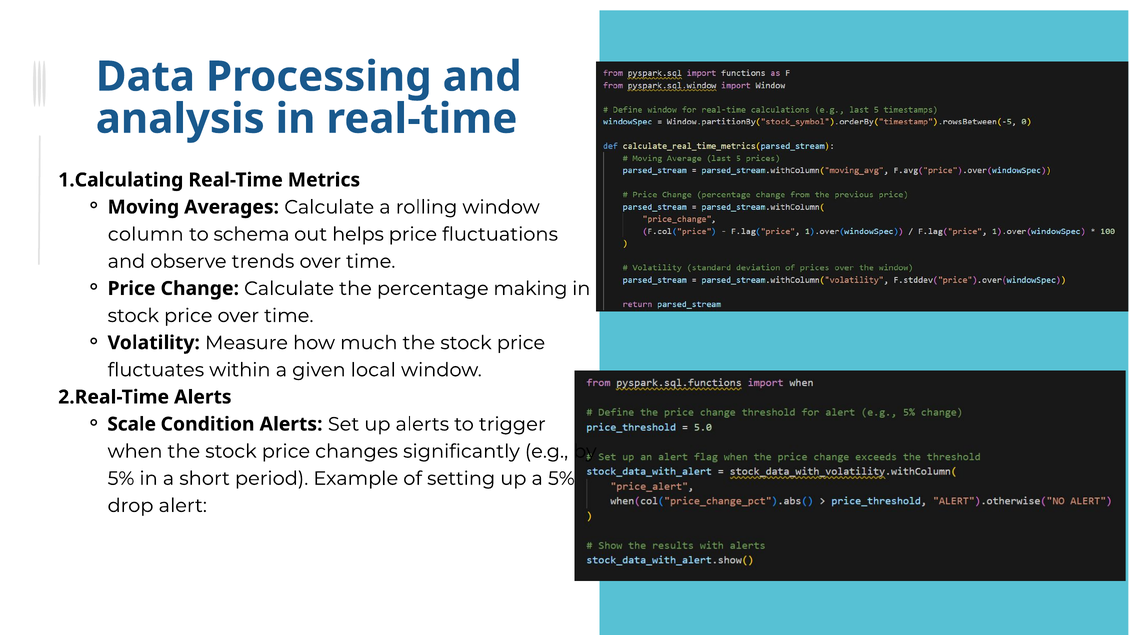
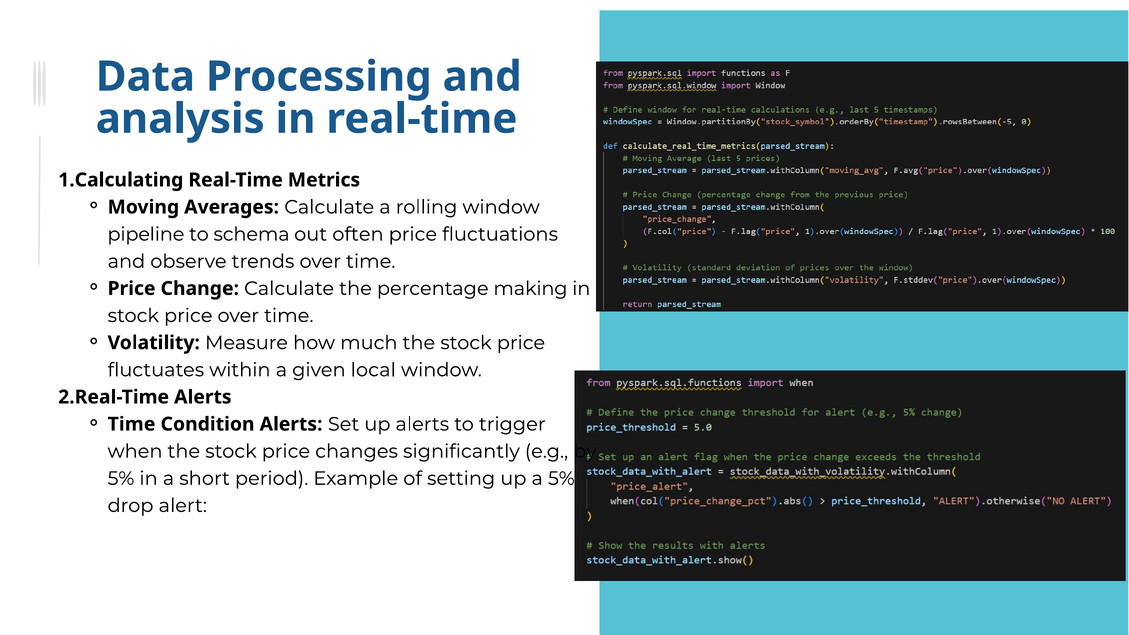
column: column -> pipeline
helps: helps -> often
Scale at (132, 424): Scale -> Time
